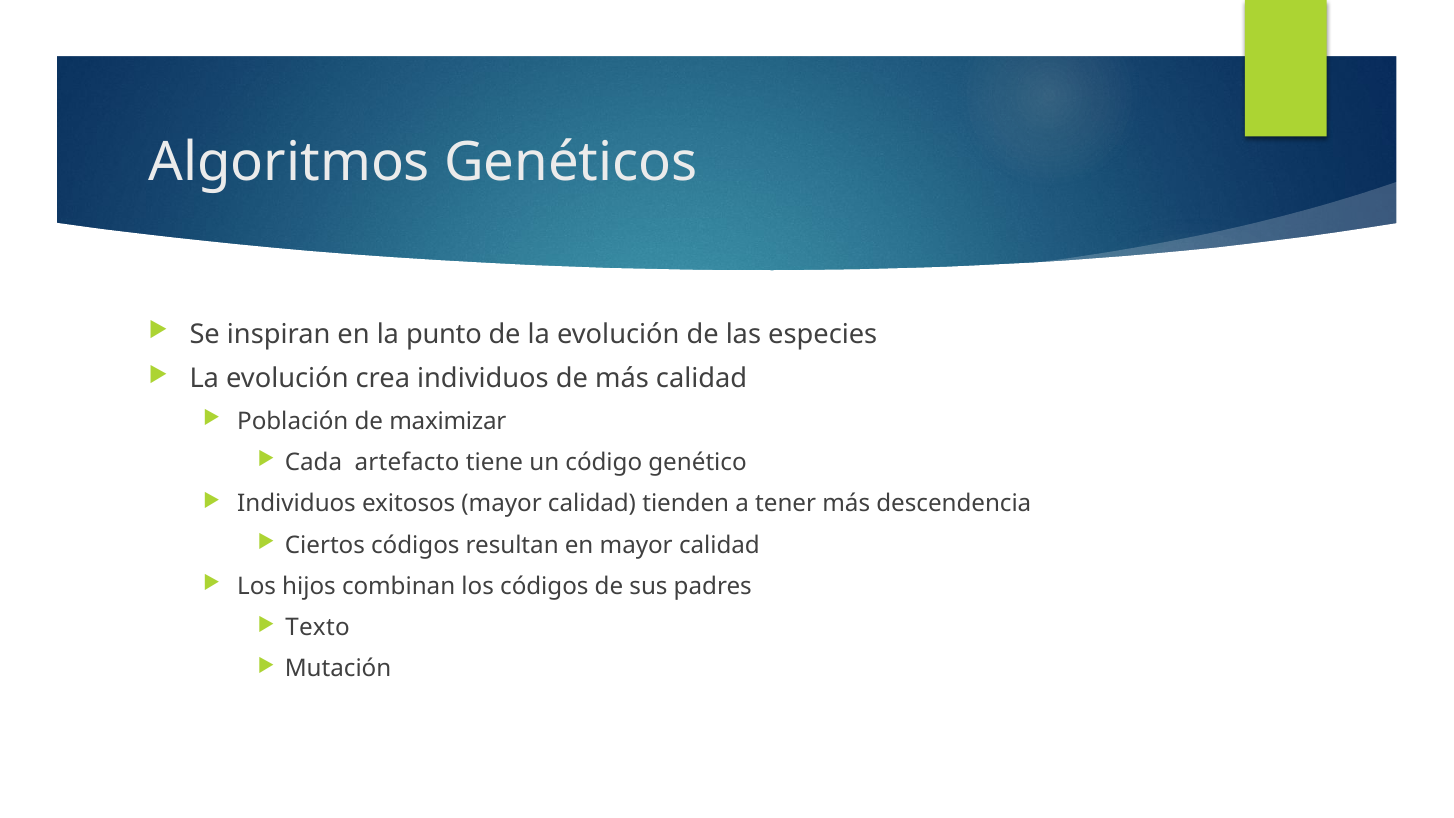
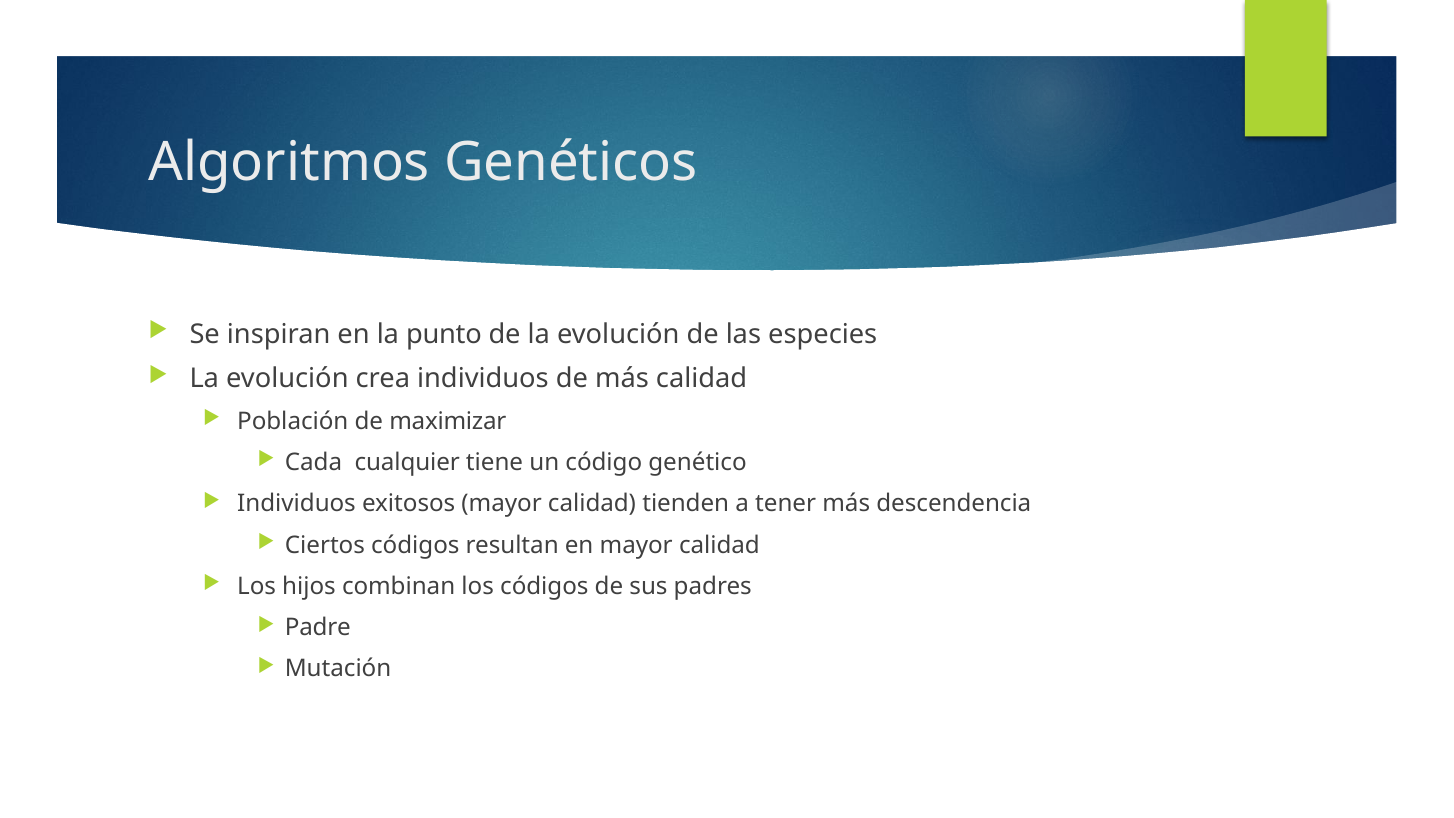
artefacto: artefacto -> cualquier
Texto: Texto -> Padre
